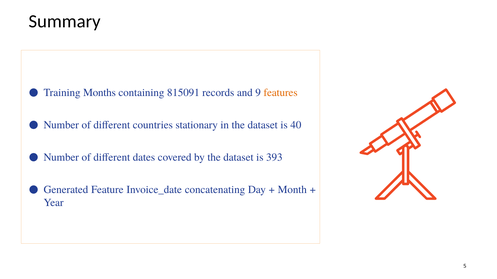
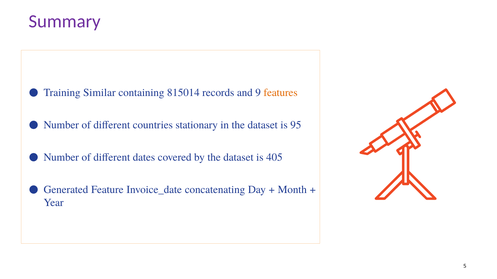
Summary colour: black -> purple
Months: Months -> Similar
815091: 815091 -> 815014
40: 40 -> 95
393: 393 -> 405
